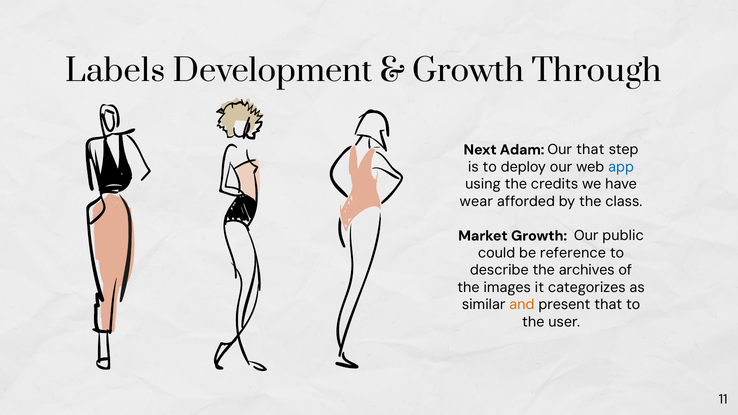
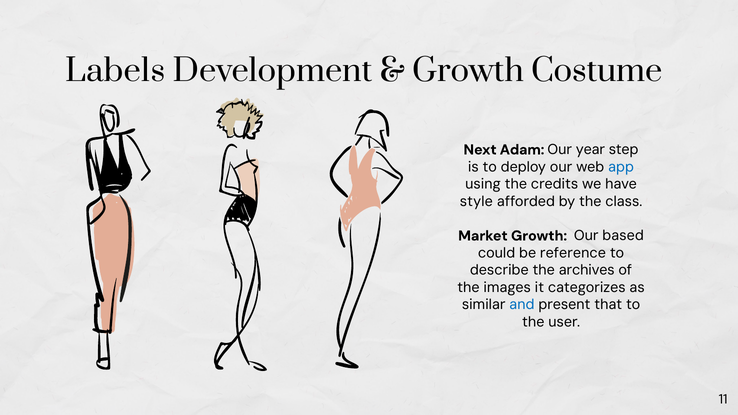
Through: Through -> Costume
Our that: that -> year
wear: wear -> style
public: public -> based
and colour: orange -> blue
